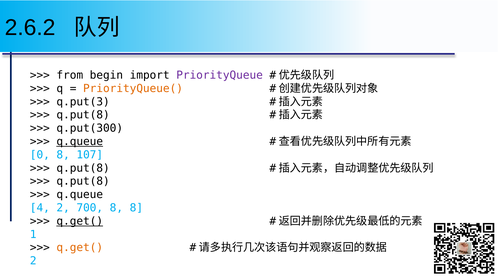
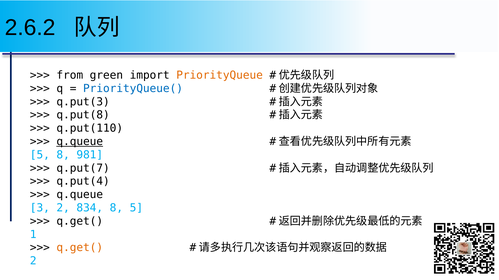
begin: begin -> green
PriorityQueue colour: purple -> orange
PriorityQueue( colour: orange -> blue
q.put(300: q.put(300 -> q.put(110
0 at (40, 155): 0 -> 5
107: 107 -> 981
q.put(8 at (83, 168): q.put(8 -> q.put(7
q.put(8 at (83, 182): q.put(8 -> q.put(4
4: 4 -> 3
700: 700 -> 834
8 8: 8 -> 5
q.get( at (80, 222) underline: present -> none
